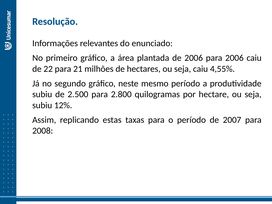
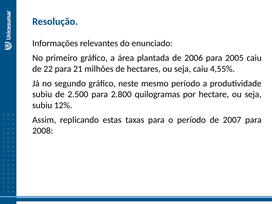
para 2006: 2006 -> 2005
